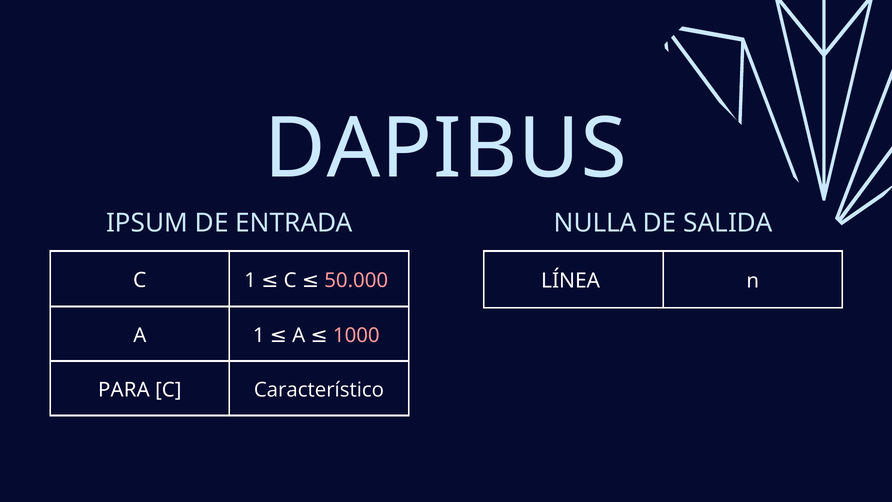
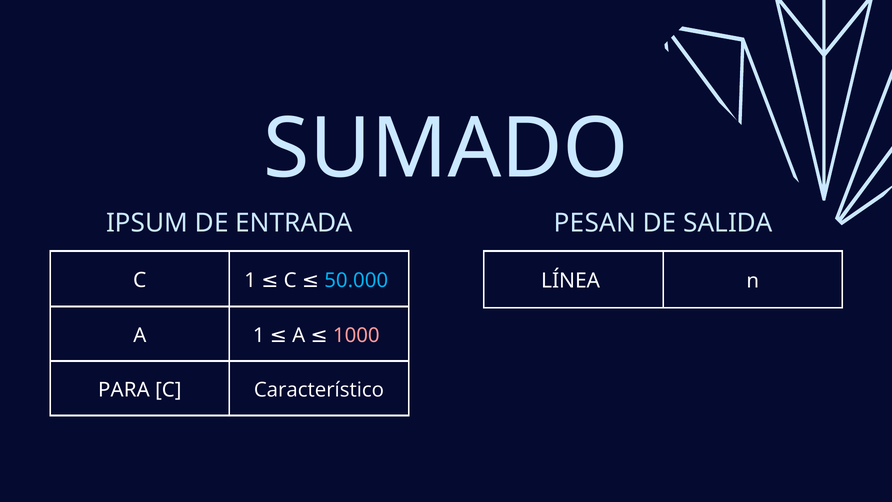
DAPIBUS: DAPIBUS -> SUMADO
NULLA: NULLA -> PESAN
50.000 colour: pink -> light blue
